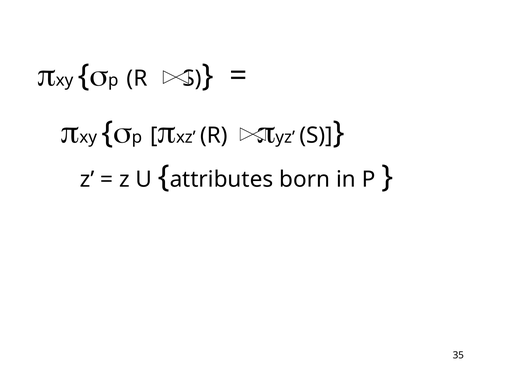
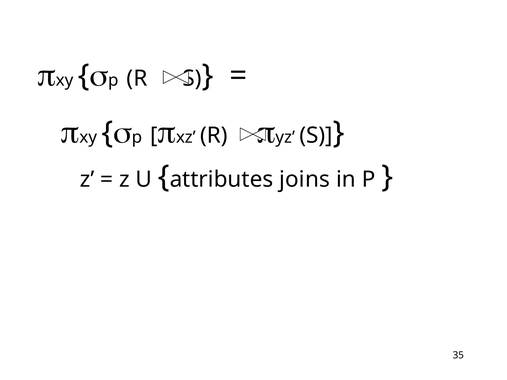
born: born -> joins
